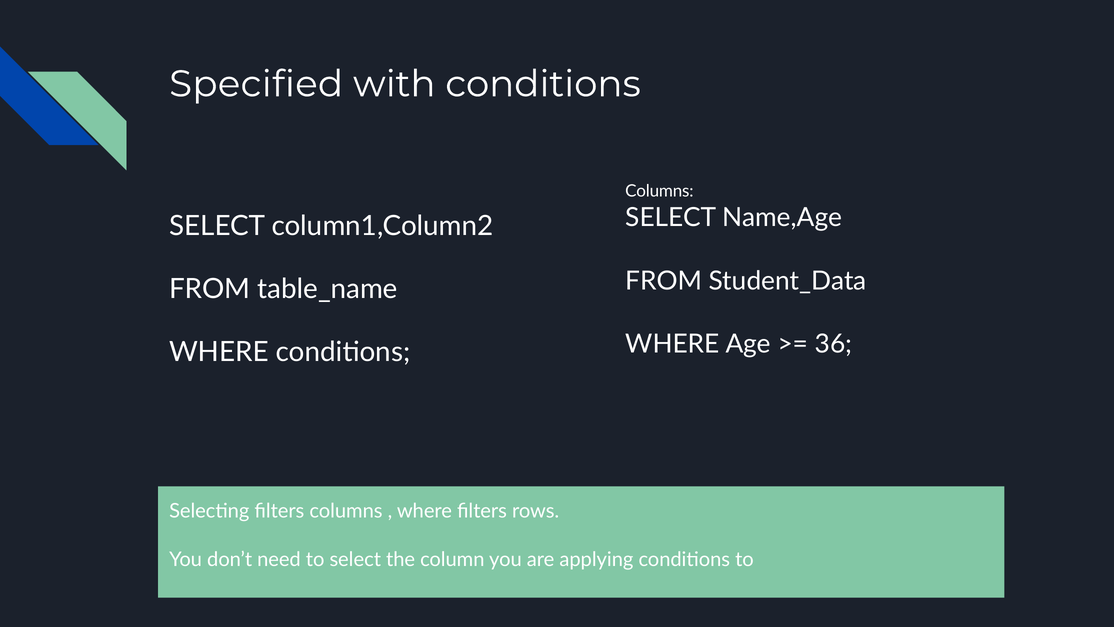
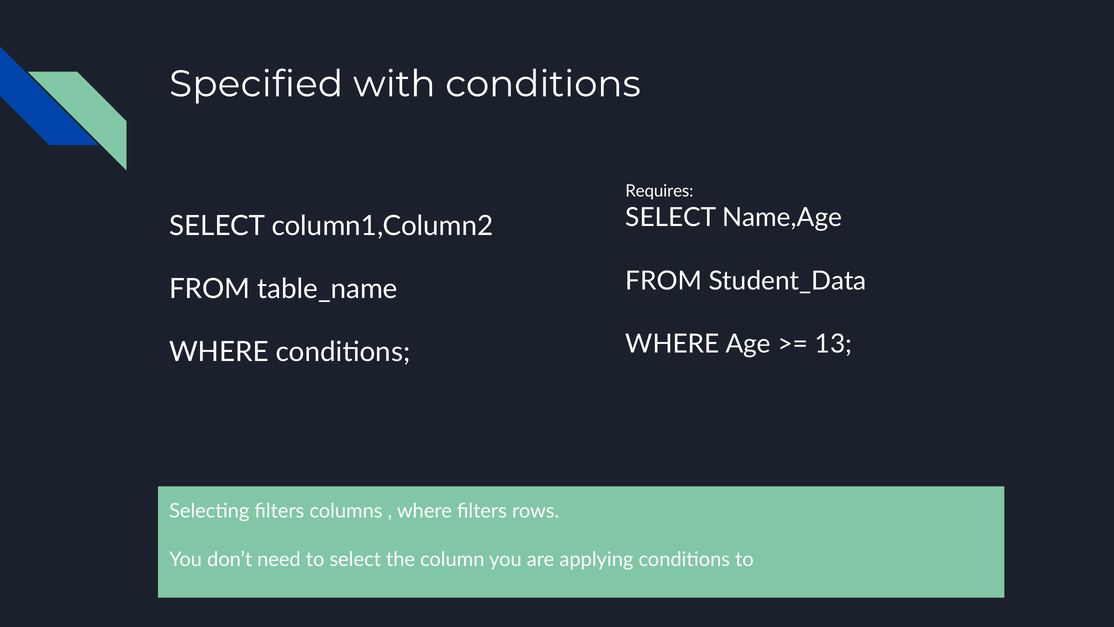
Columns at (659, 191): Columns -> Requires
36: 36 -> 13
